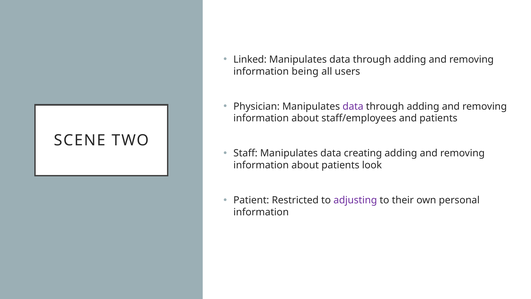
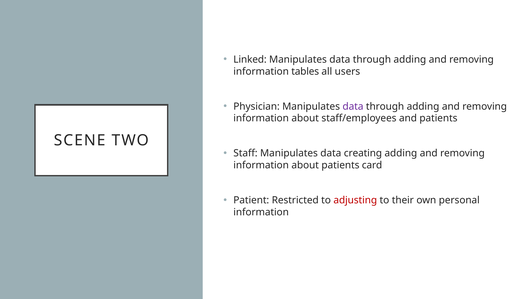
being: being -> tables
look: look -> card
adjusting colour: purple -> red
